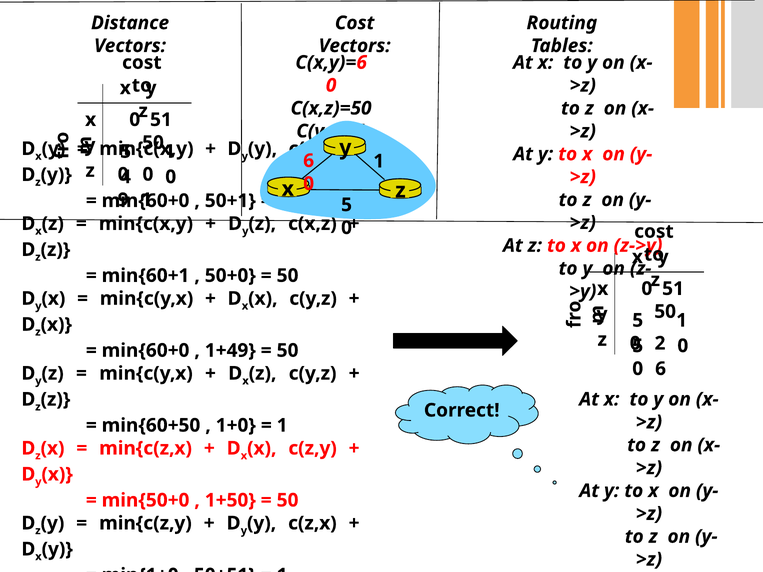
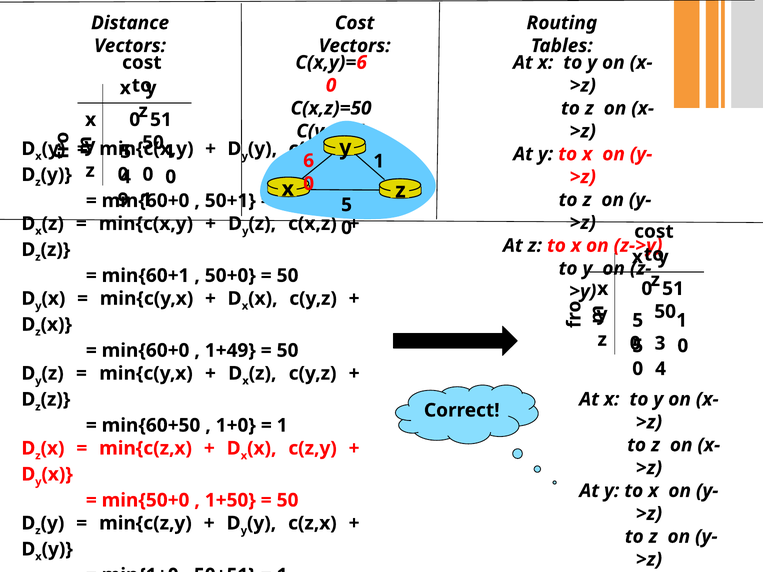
2: 2 -> 3
0 6: 6 -> 4
